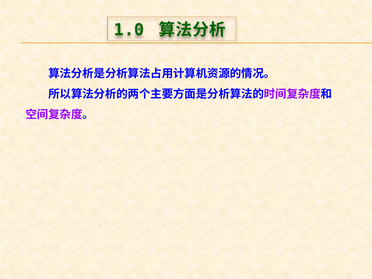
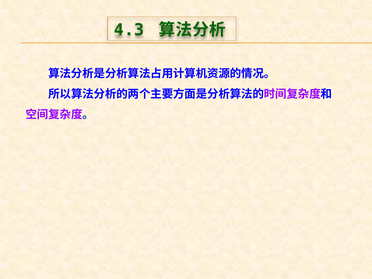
1.0: 1.0 -> 4.3
